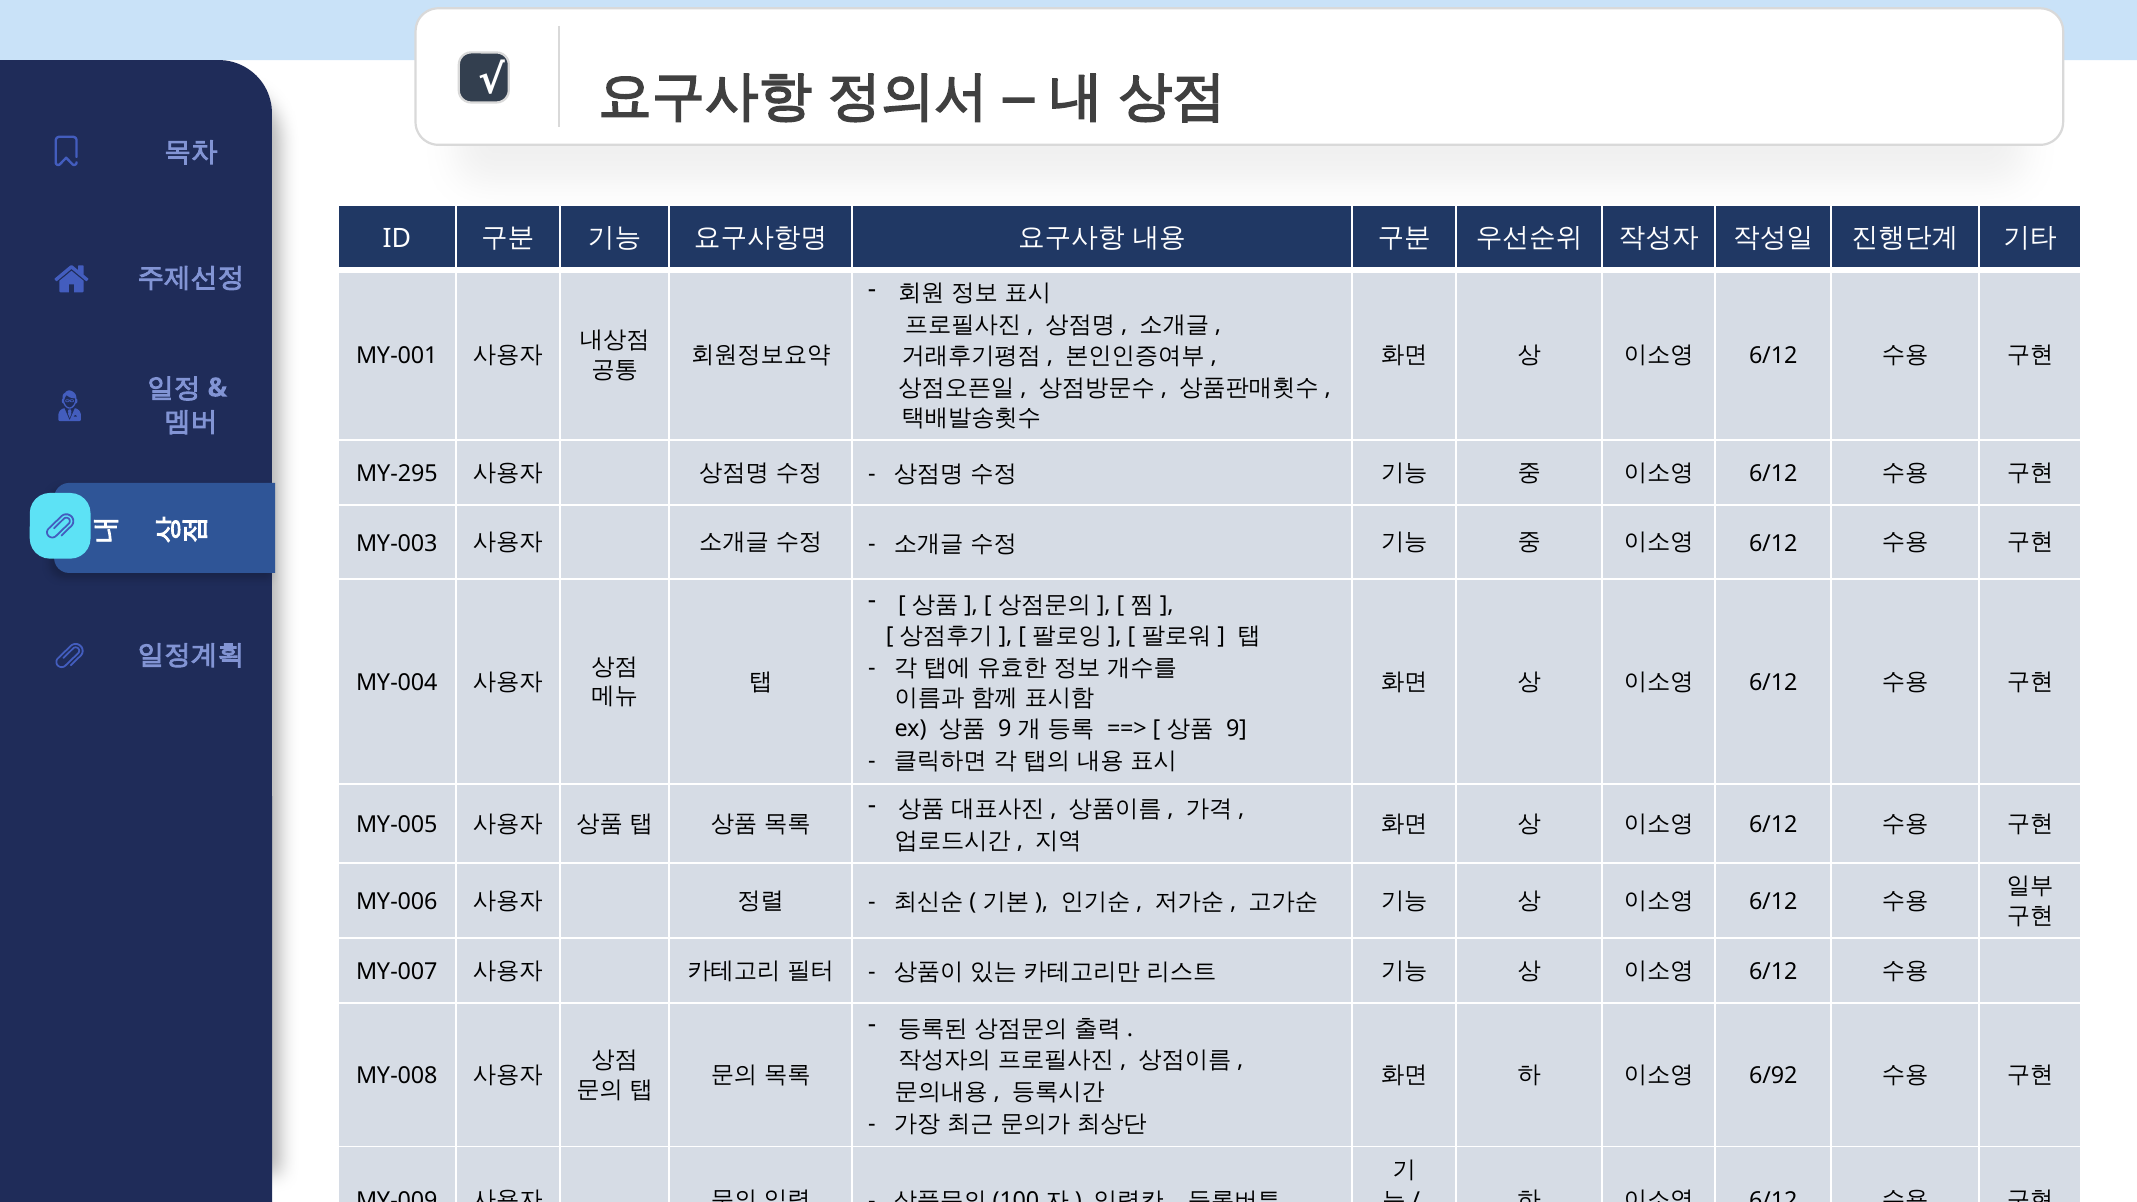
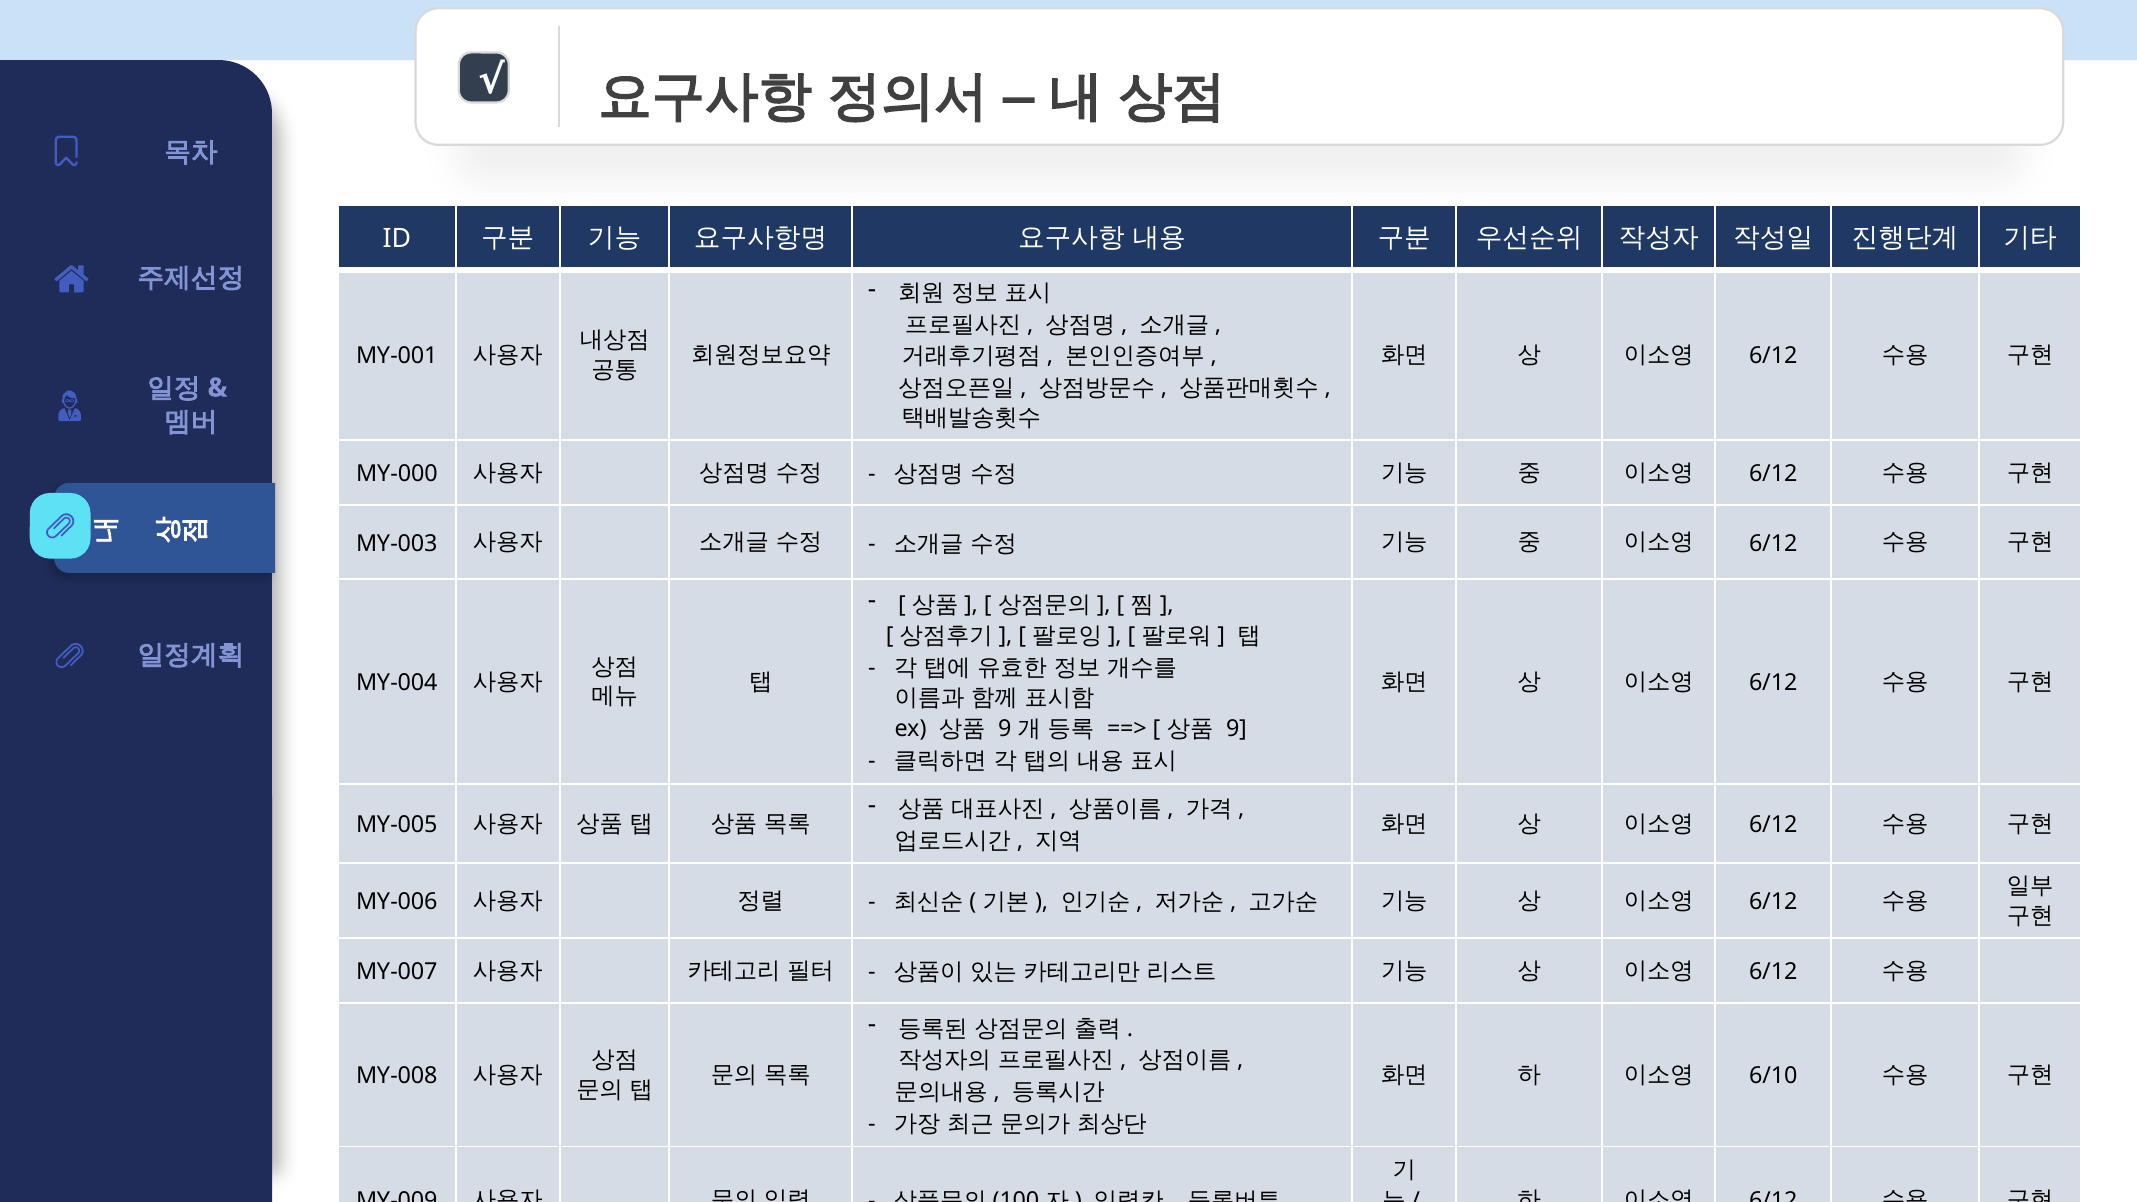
MY-295: MY-295 -> MY-000
6/92: 6/92 -> 6/10
